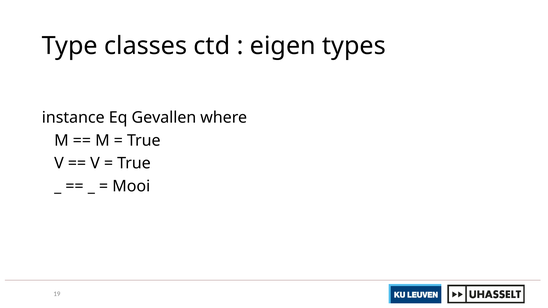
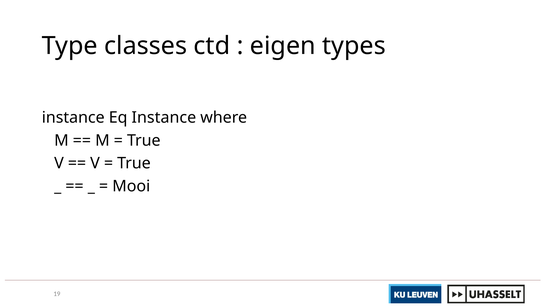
Eq Gevallen: Gevallen -> Instance
